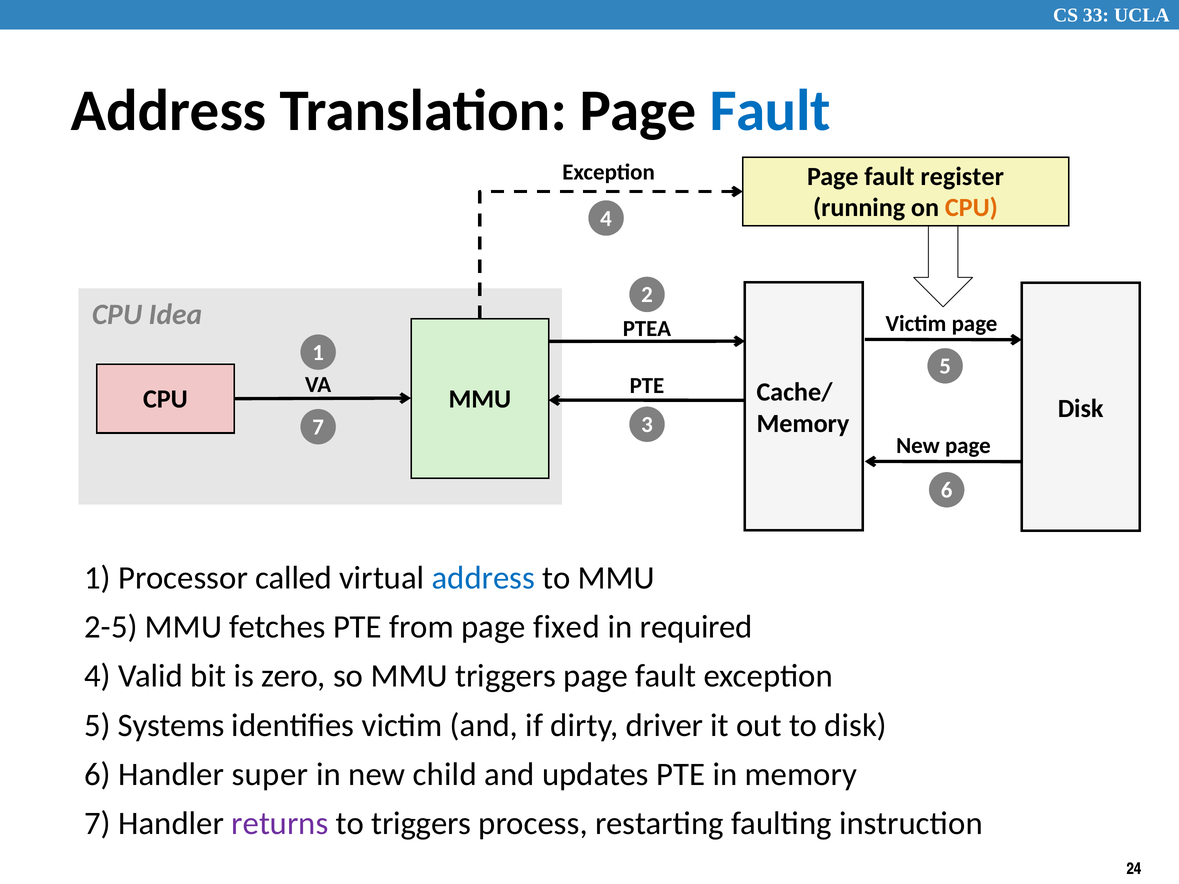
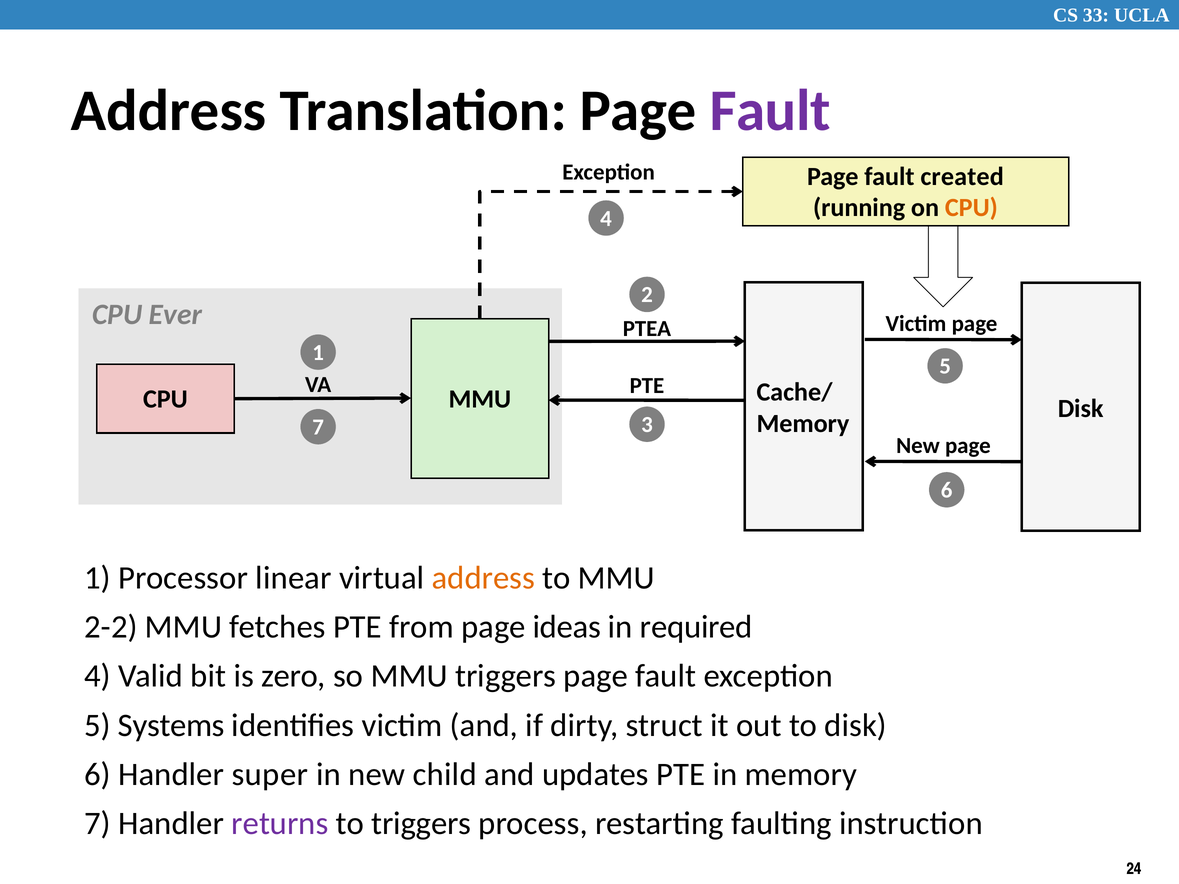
Fault at (770, 111) colour: blue -> purple
register: register -> created
Idea: Idea -> Ever
called: called -> linear
address at (483, 578) colour: blue -> orange
2-5: 2-5 -> 2-2
fixed: fixed -> ideas
driver: driver -> struct
